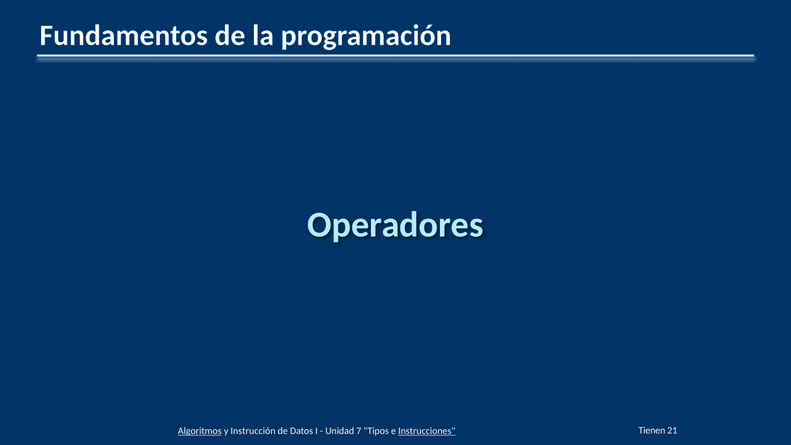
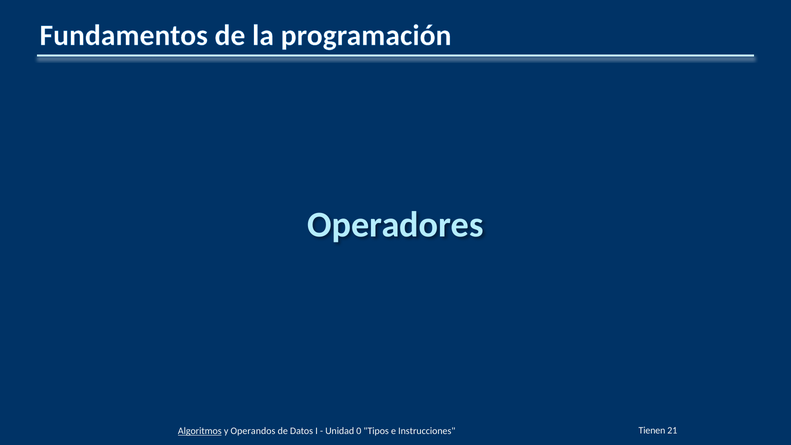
Instrucción: Instrucción -> Operandos
7: 7 -> 0
Instrucciones underline: present -> none
